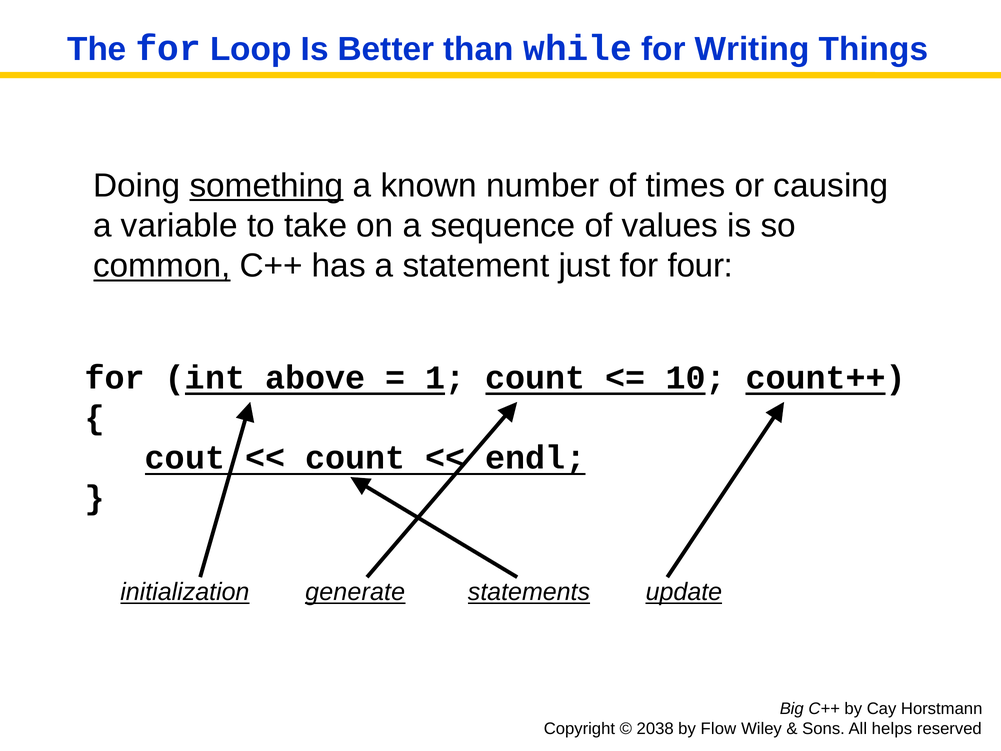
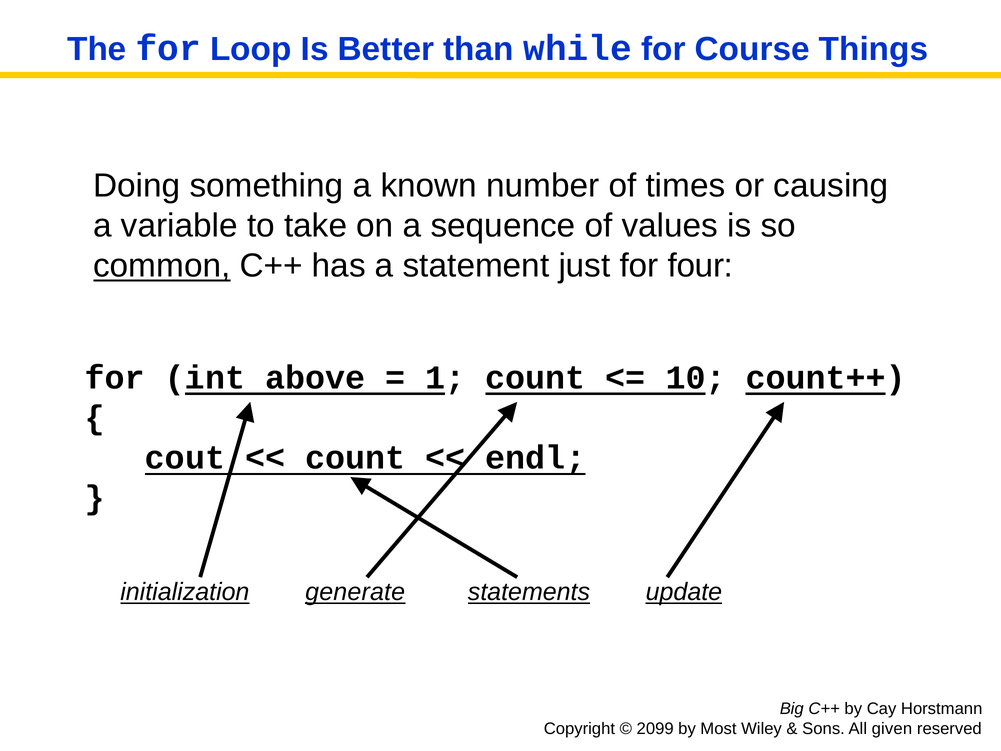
Writing: Writing -> Course
something underline: present -> none
2038: 2038 -> 2099
Flow: Flow -> Most
helps: helps -> given
